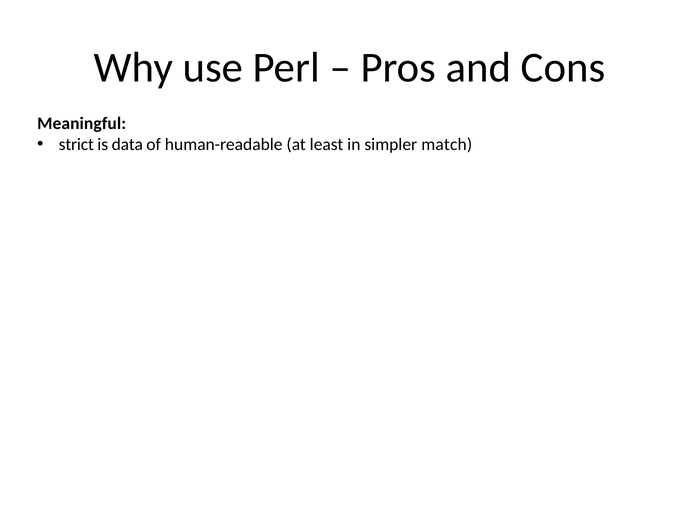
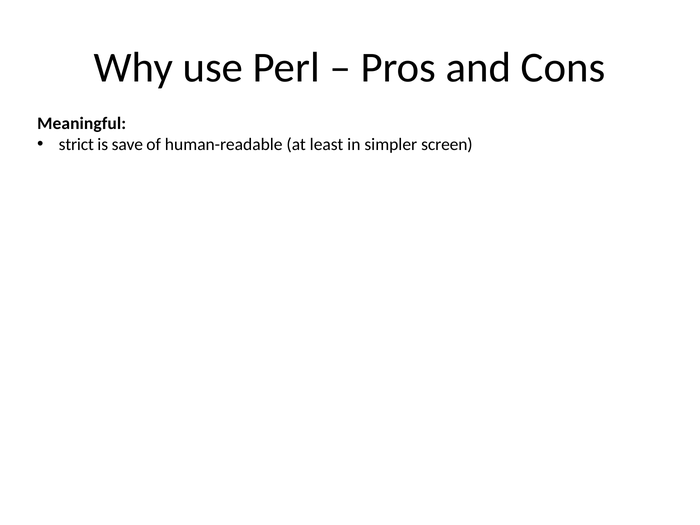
data: data -> save
match: match -> screen
